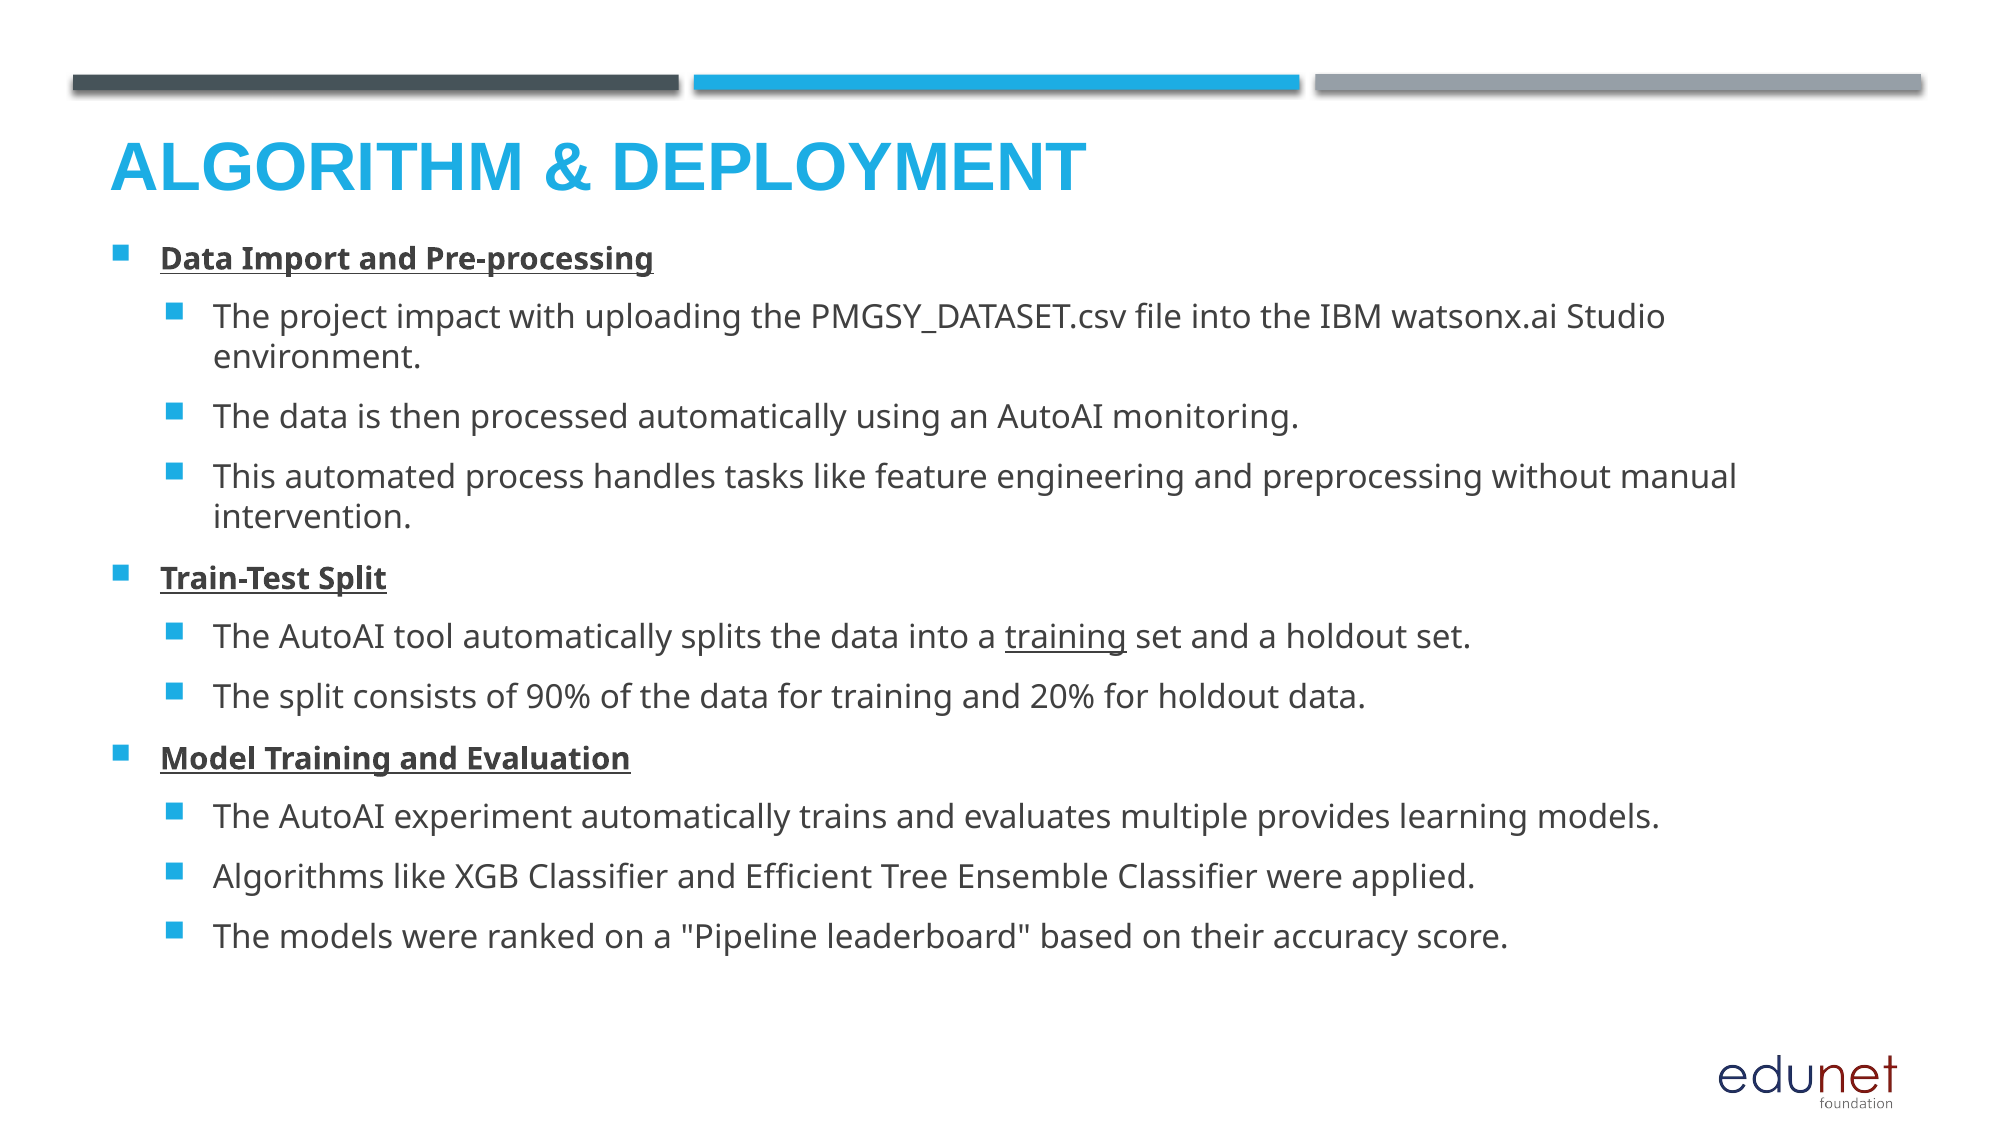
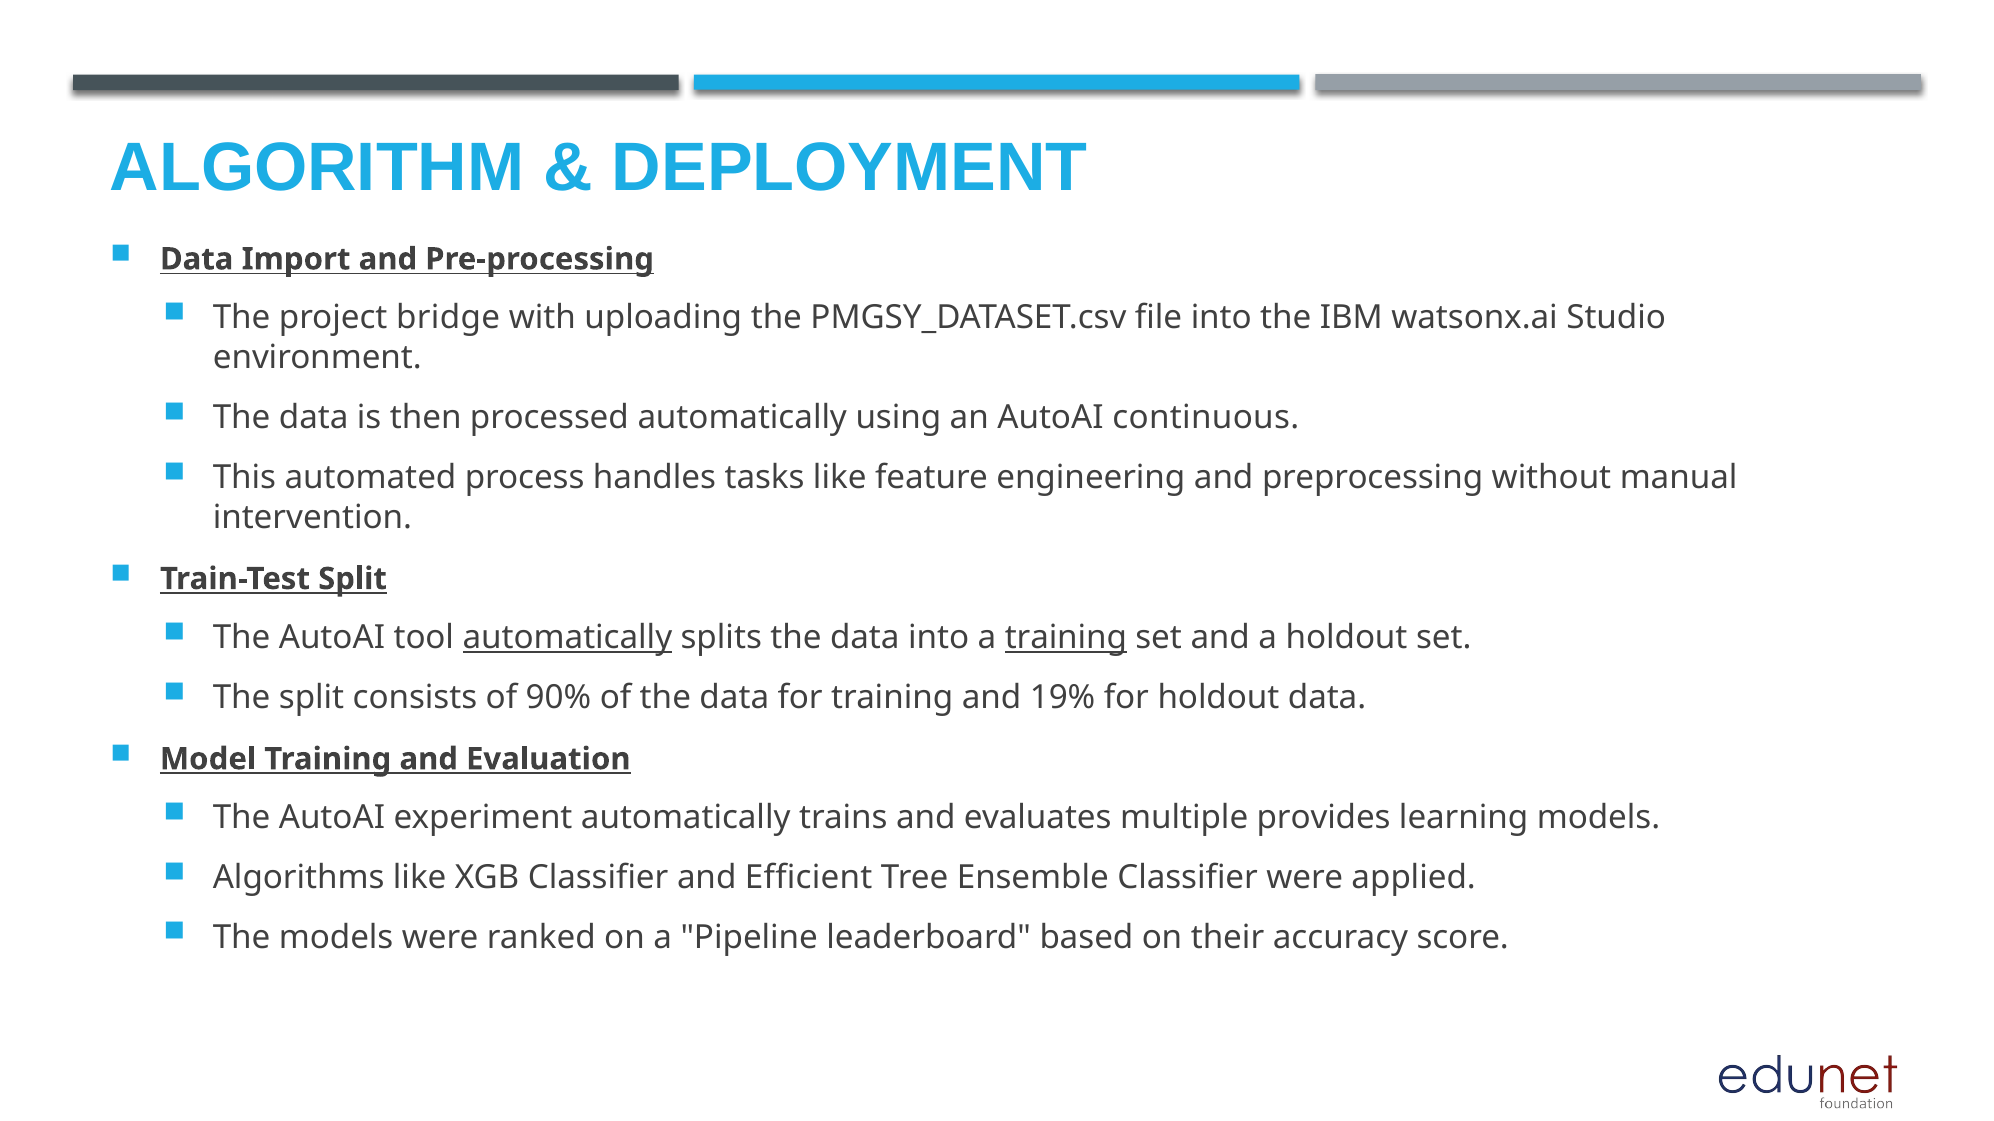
impact: impact -> bridge
monitoring: monitoring -> continuous
automatically at (567, 638) underline: none -> present
20%: 20% -> 19%
